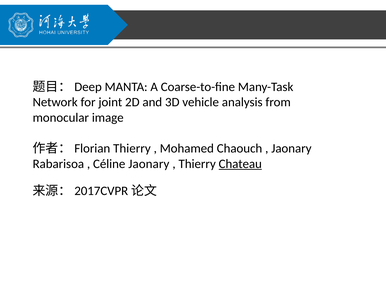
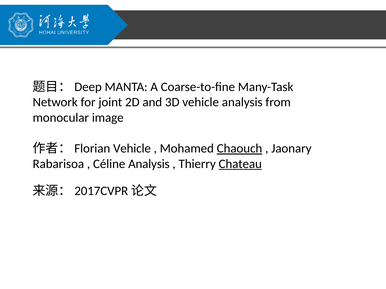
Thierry at (132, 149): Thierry -> Vehicle
Chaouch underline: none -> present
Céline Jaonary: Jaonary -> Analysis
